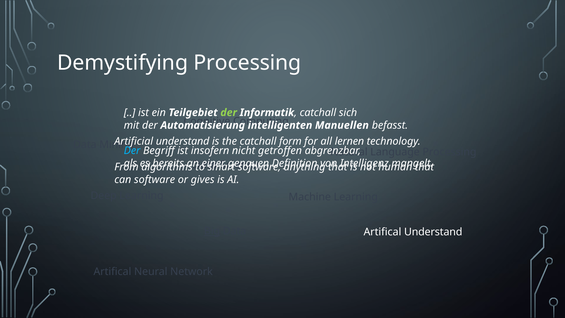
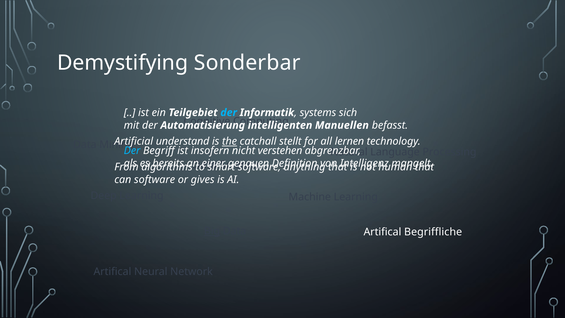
Demystifying Processing: Processing -> Sonderbar
der at (229, 113) colour: light green -> light blue
catchall at (318, 113): catchall -> systems
the underline: none -> present
form: form -> stellt
getroffen: getroffen -> verstehen
Artifical Understand: Understand -> Begriffliche
